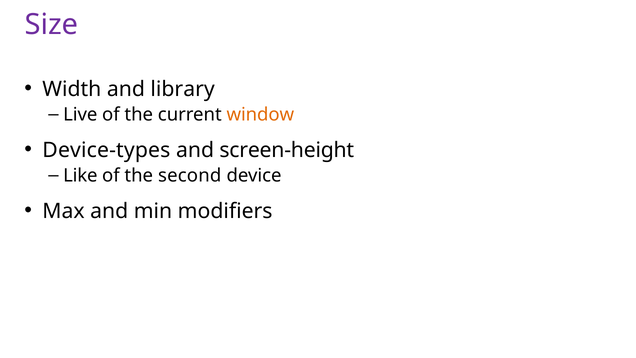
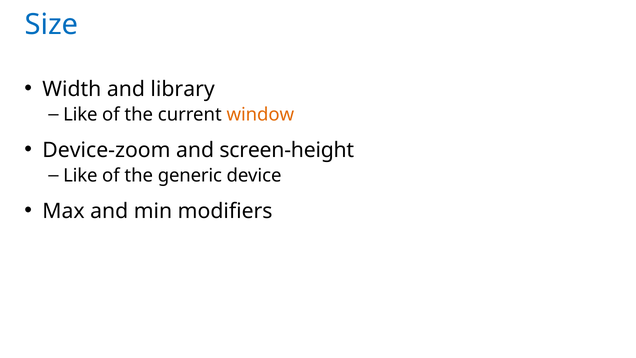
Size colour: purple -> blue
Live at (80, 115): Live -> Like
Device-types: Device-types -> Device-zoom
second: second -> generic
